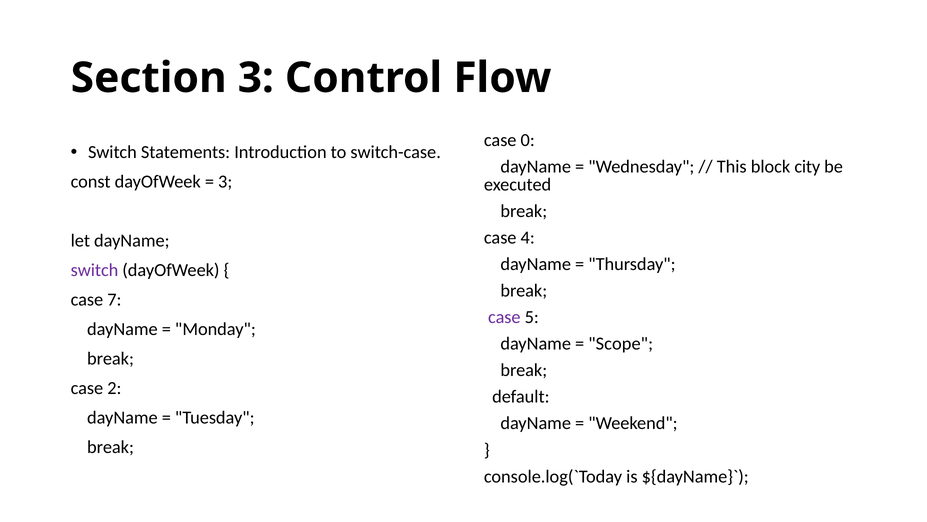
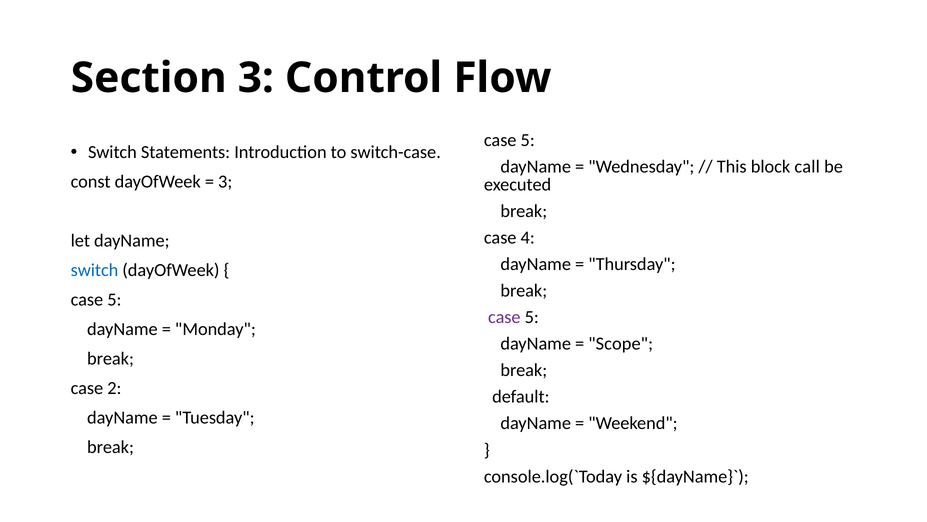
0 at (528, 140): 0 -> 5
city: city -> call
switch at (94, 270) colour: purple -> blue
7 at (114, 299): 7 -> 5
